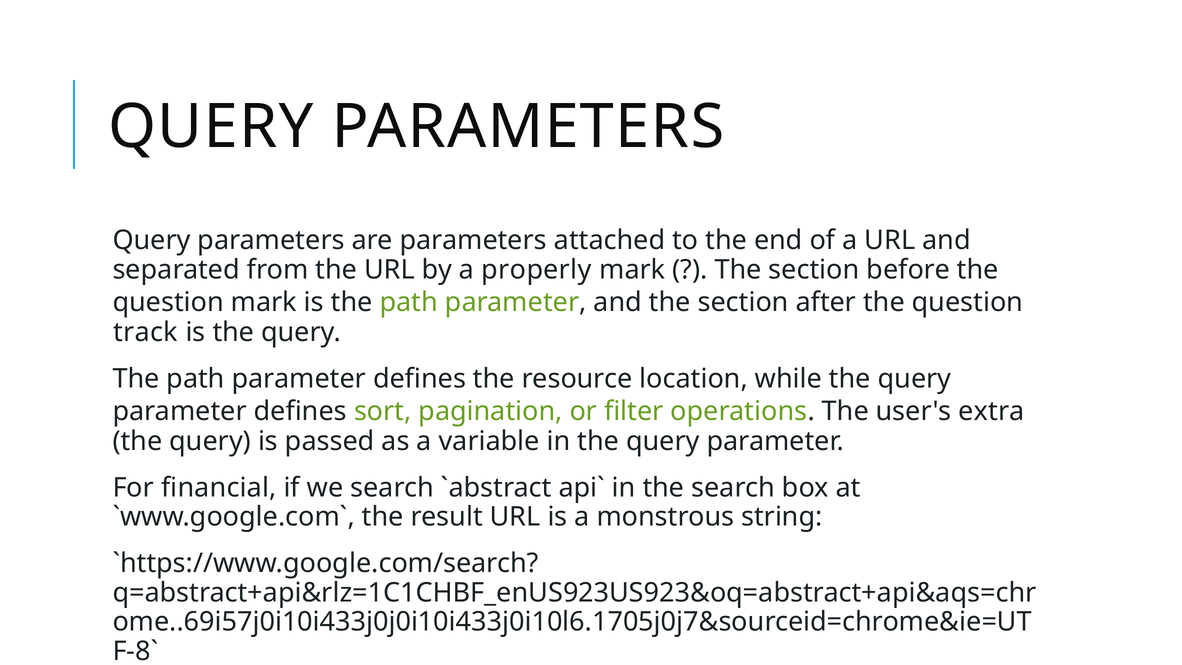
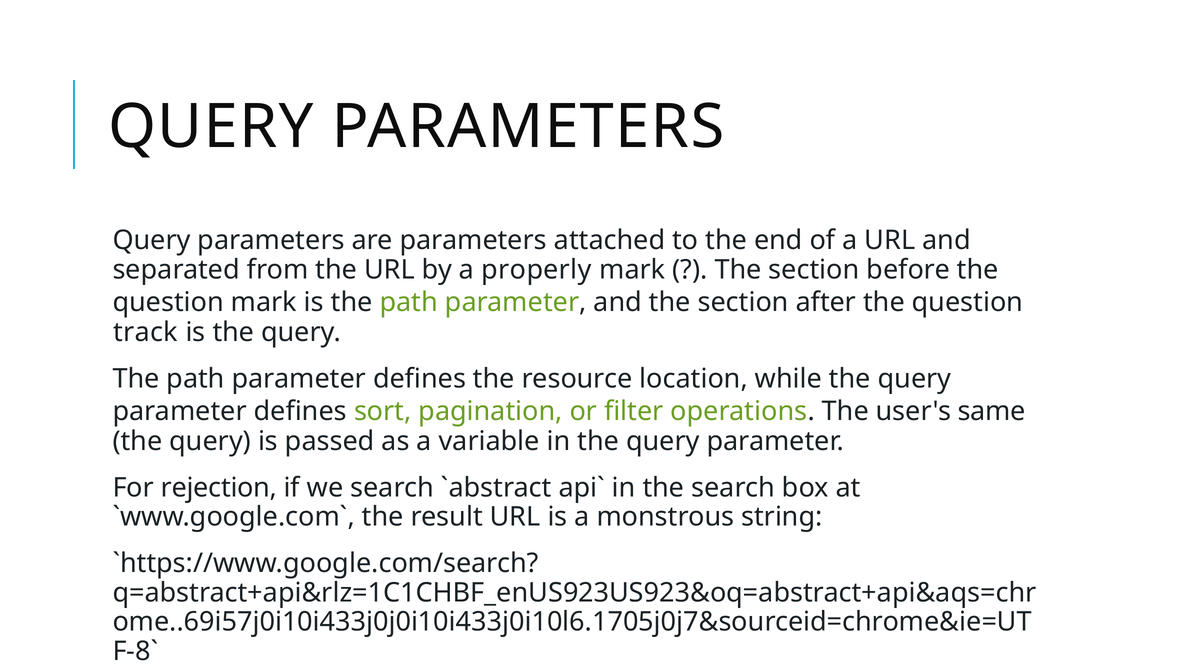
extra: extra -> same
financial: financial -> rejection
